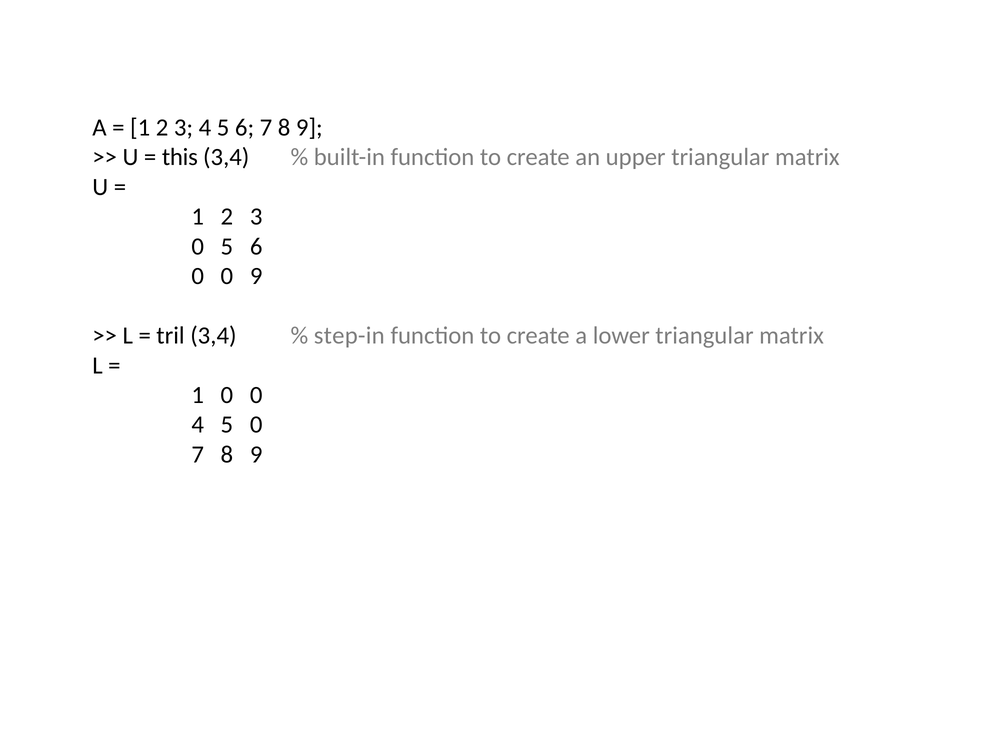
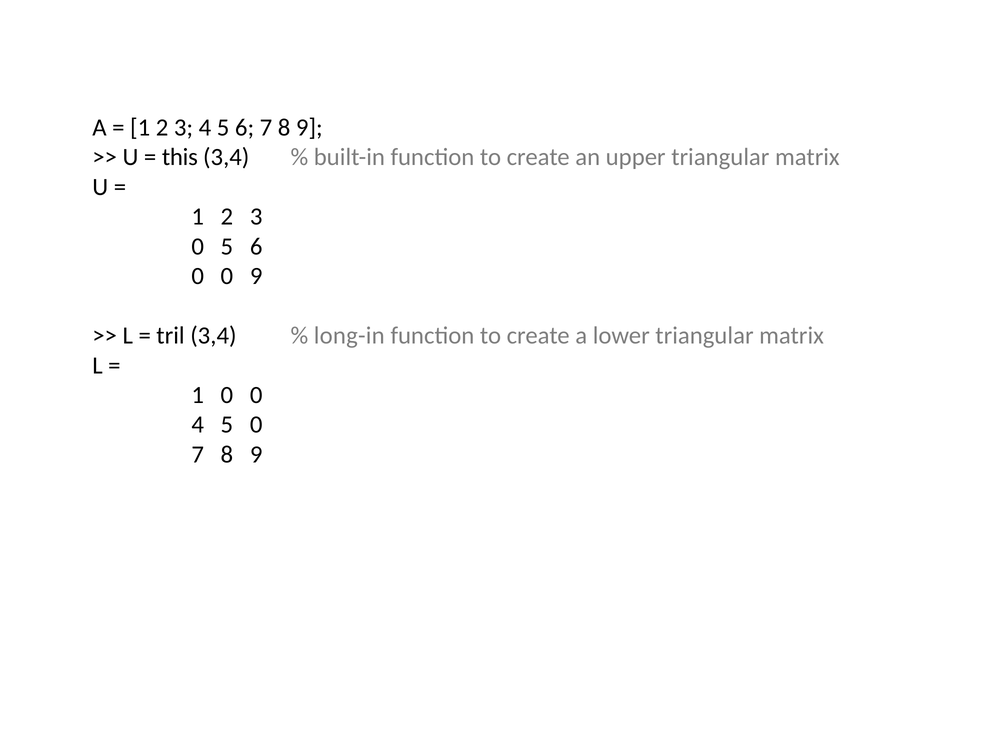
step-in: step-in -> long-in
